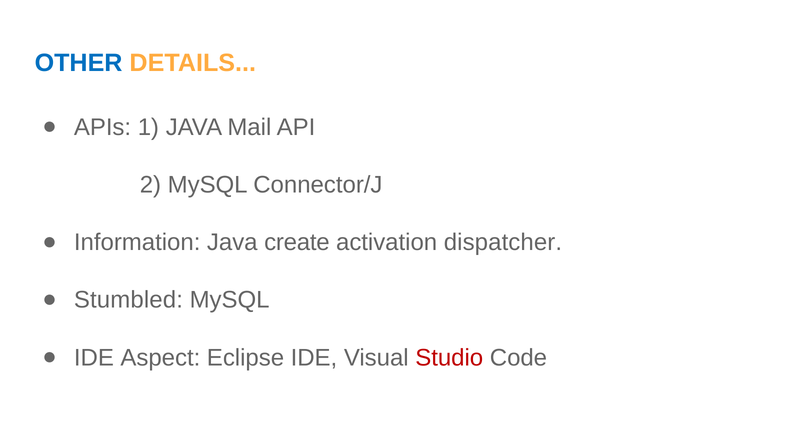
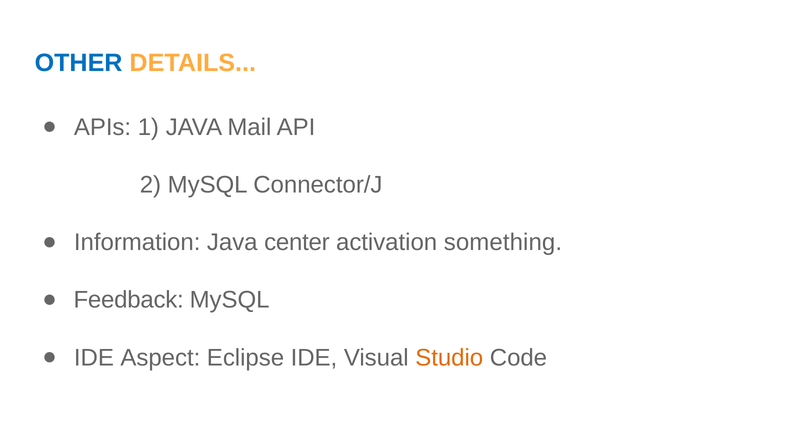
create: create -> center
dispatcher: dispatcher -> something
Stumbled: Stumbled -> Feedback
Studio colour: red -> orange
